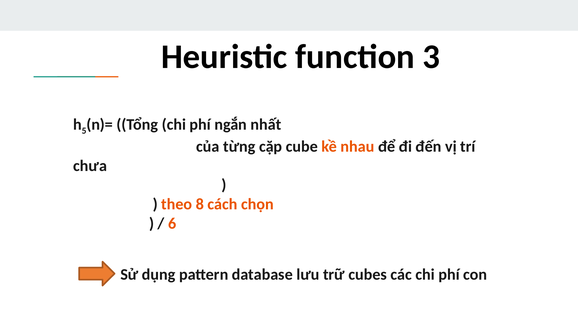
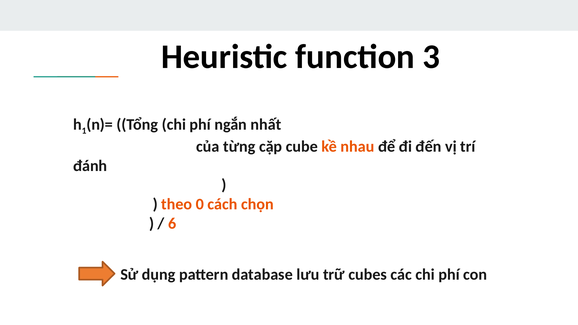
5: 5 -> 1
chưa: chưa -> đánh
8: 8 -> 0
